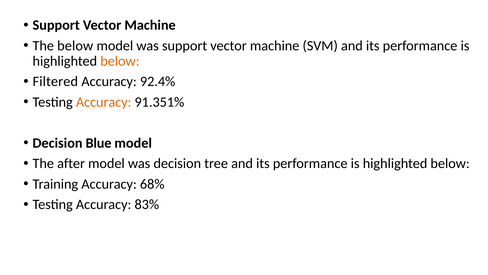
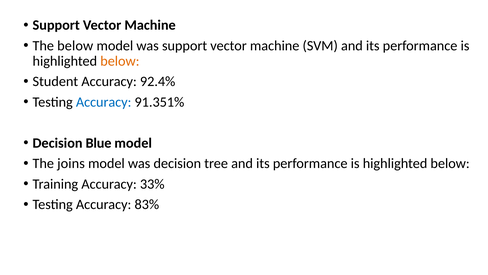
Filtered: Filtered -> Student
Accuracy at (104, 102) colour: orange -> blue
after: after -> joins
68%: 68% -> 33%
